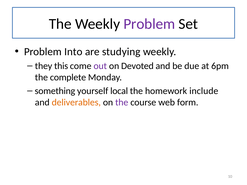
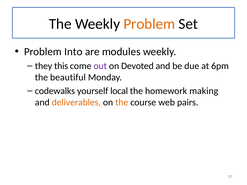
Problem at (149, 24) colour: purple -> orange
studying: studying -> modules
complete: complete -> beautiful
something: something -> codewalks
include: include -> making
the at (122, 103) colour: purple -> orange
form: form -> pairs
